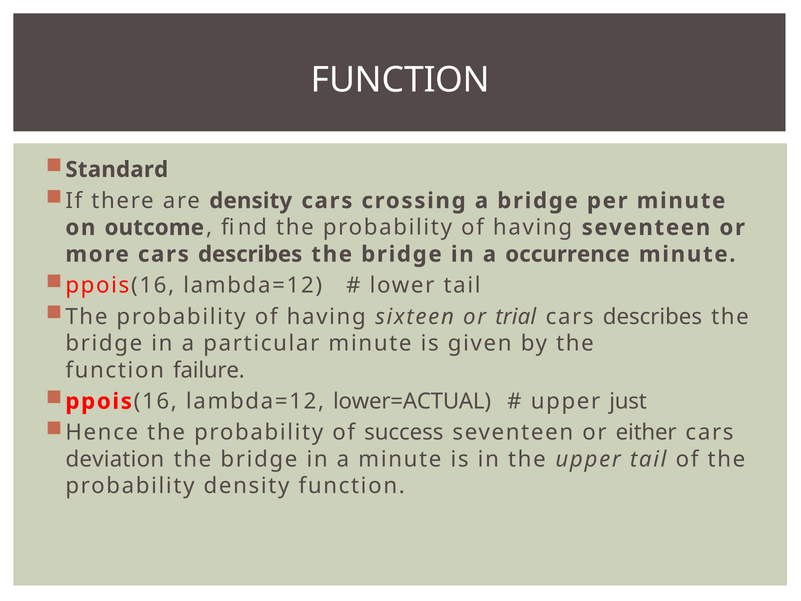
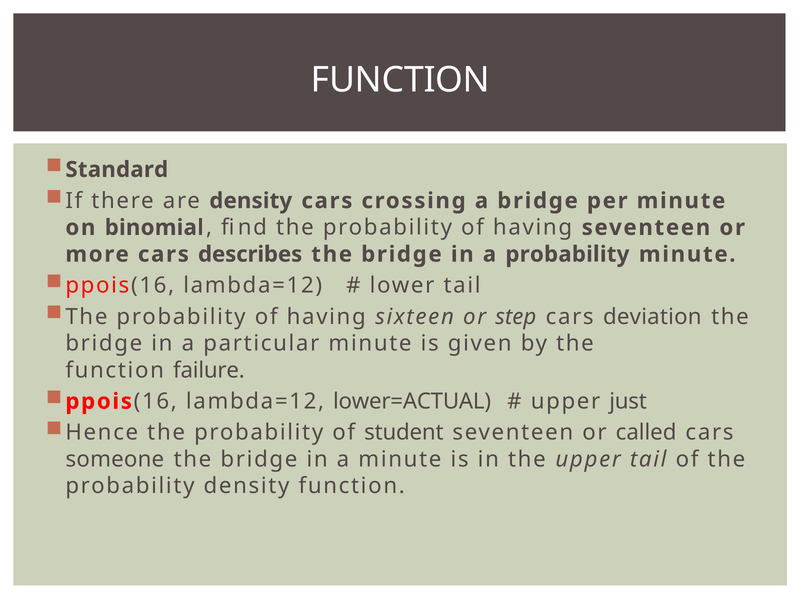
outcome: outcome -> binomial
a occurrence: occurrence -> probability
trial: trial -> step
describes at (652, 317): describes -> deviation
success: success -> student
either: either -> called
deviation: deviation -> someone
